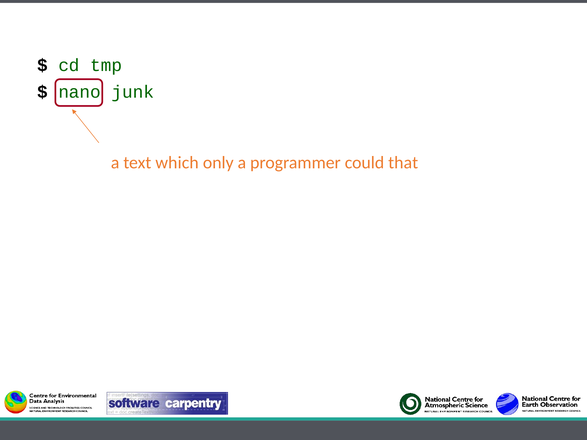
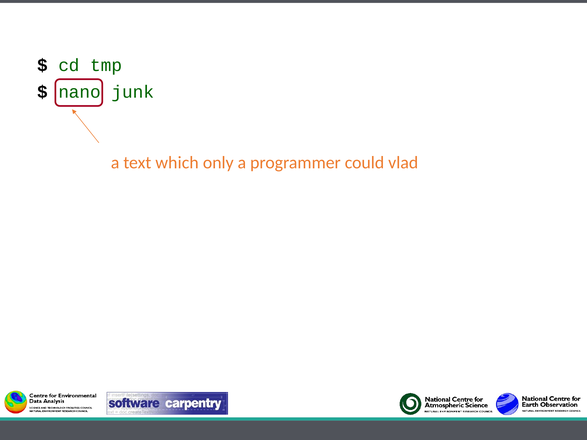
that: that -> vlad
